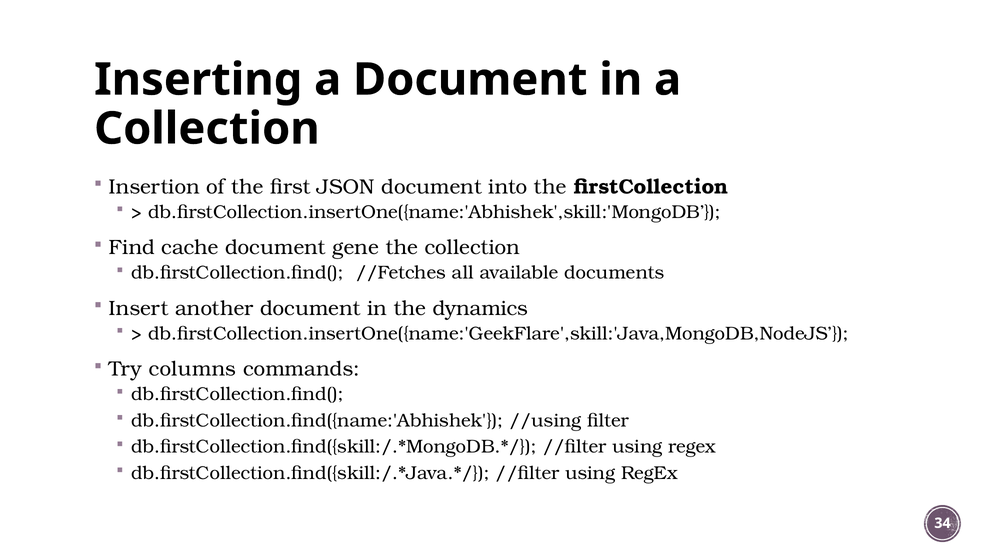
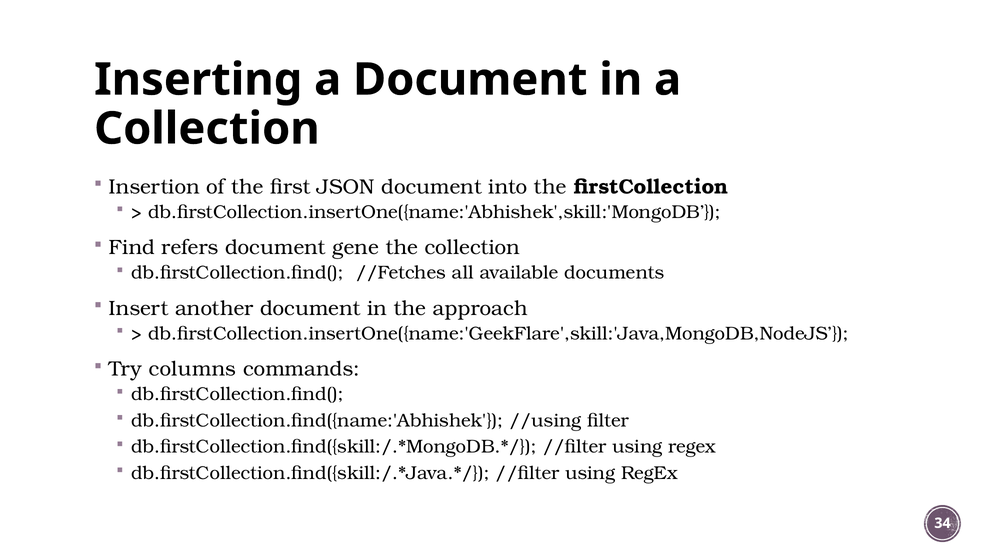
cache: cache -> refers
dynamics: dynamics -> approach
